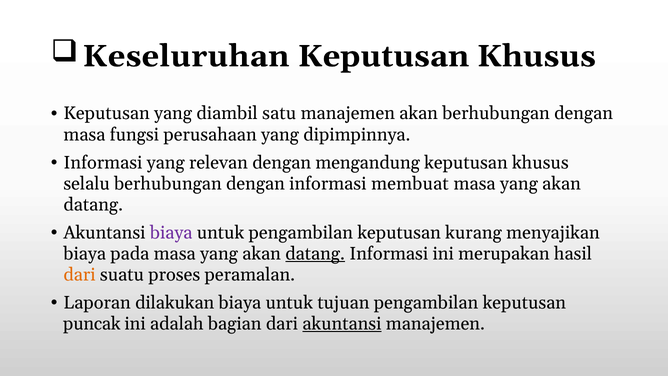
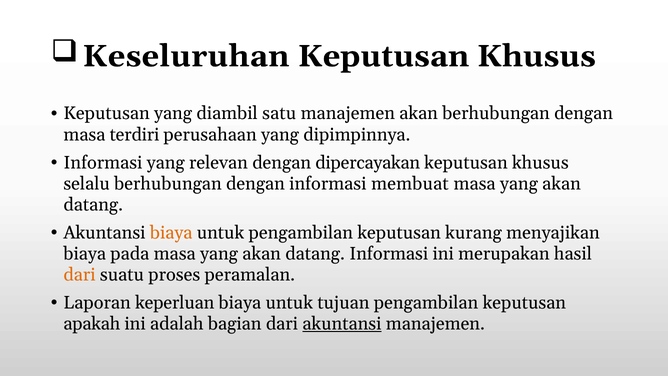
fungsi: fungsi -> terdiri
mengandung: mengandung -> dipercayakan
biaya at (171, 233) colour: purple -> orange
datang at (315, 254) underline: present -> none
dilakukan: dilakukan -> keperluan
puncak: puncak -> apakah
